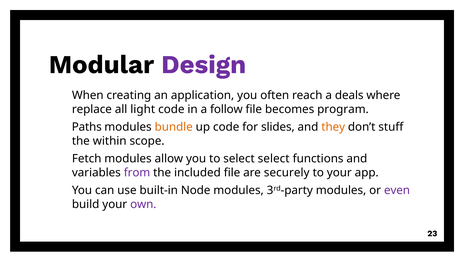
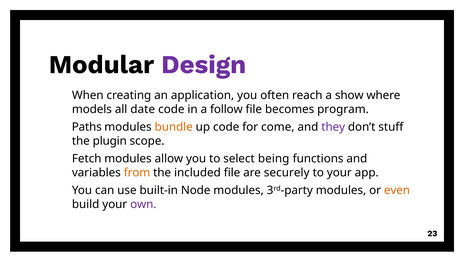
deals: deals -> show
replace: replace -> models
light: light -> date
slides: slides -> come
they colour: orange -> purple
within: within -> plugin
select select: select -> being
from colour: purple -> orange
even colour: purple -> orange
